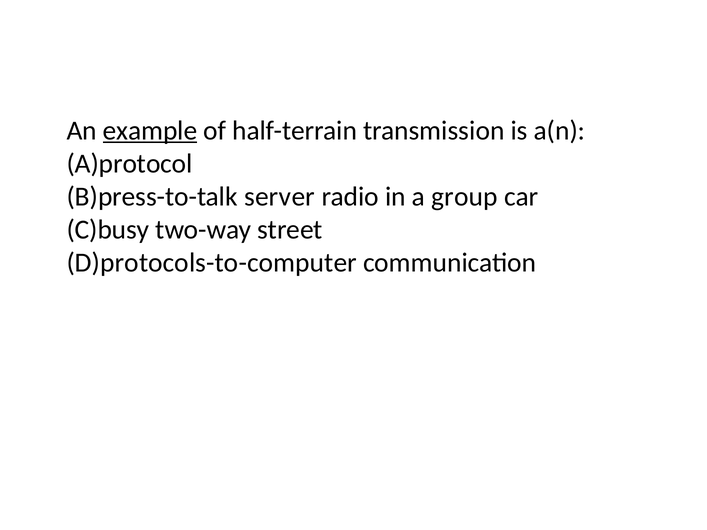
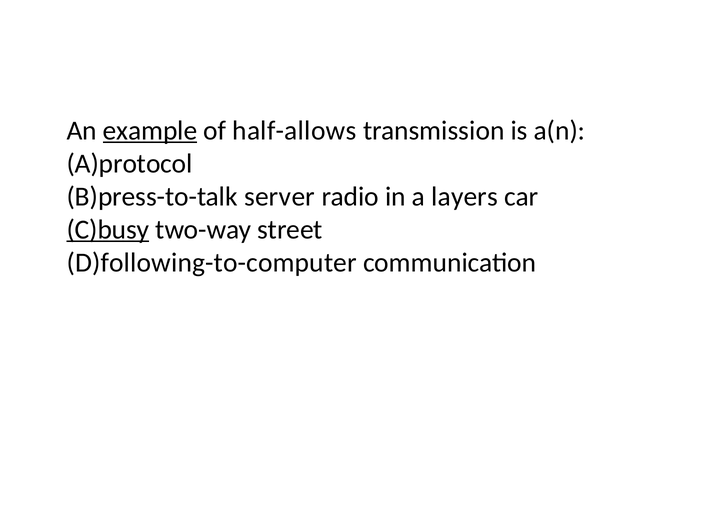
half-terrain: half-terrain -> half-allows
group: group -> layers
C)busy underline: none -> present
D)protocols-to-computer: D)protocols-to-computer -> D)following-to-computer
